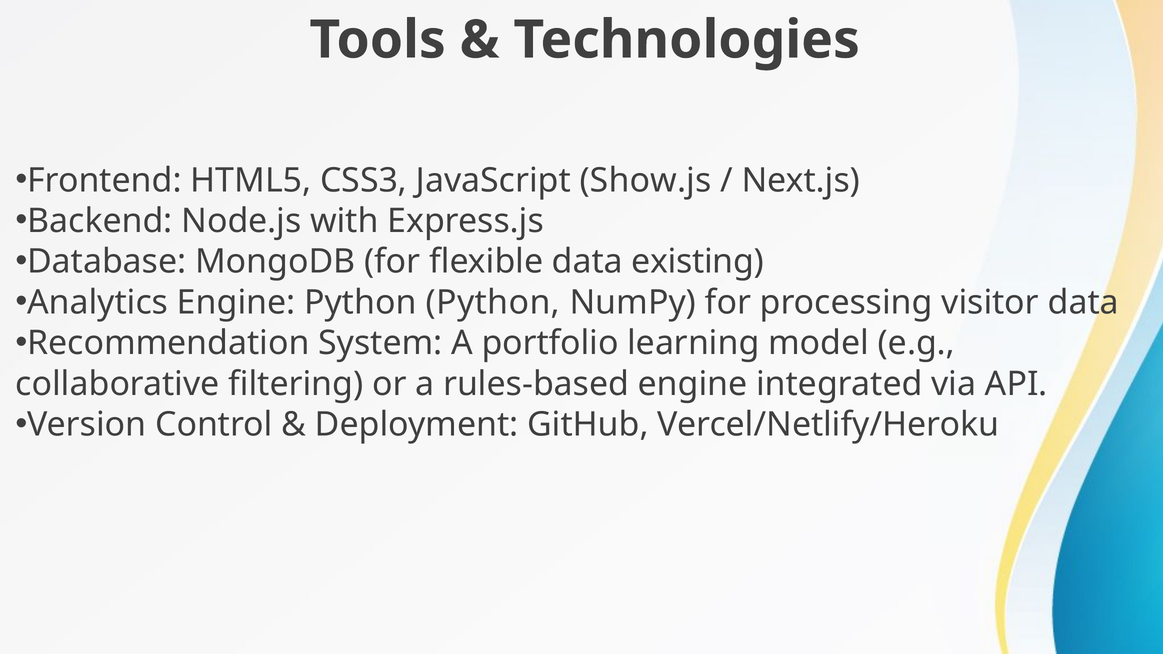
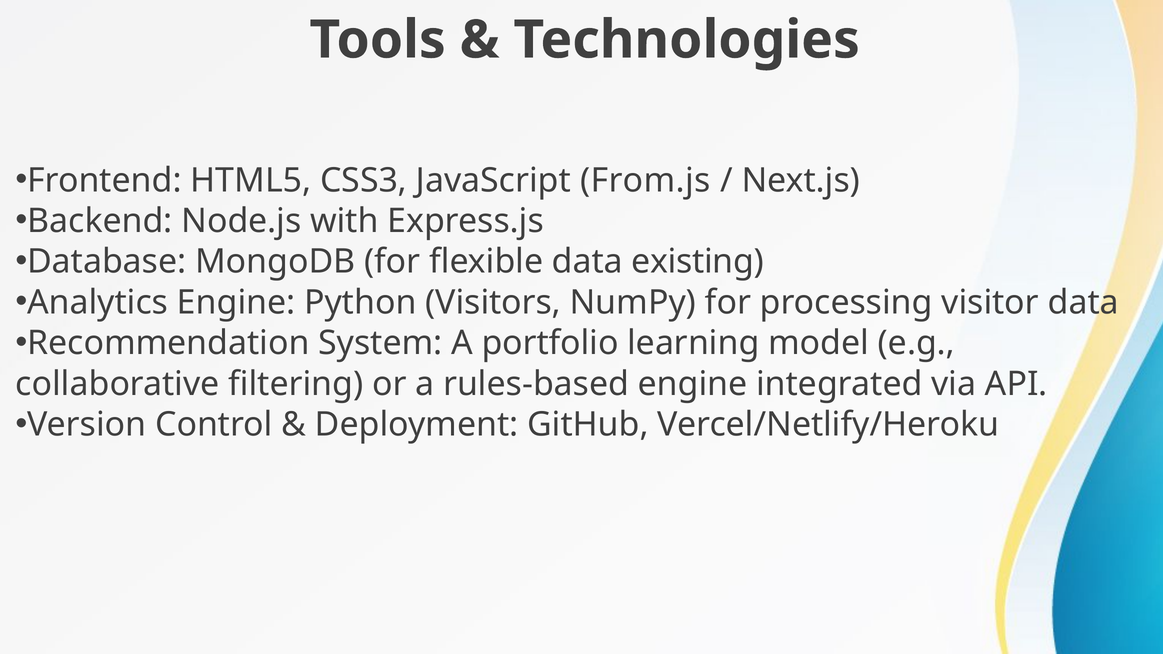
Show.js: Show.js -> From.js
Python Python: Python -> Visitors
